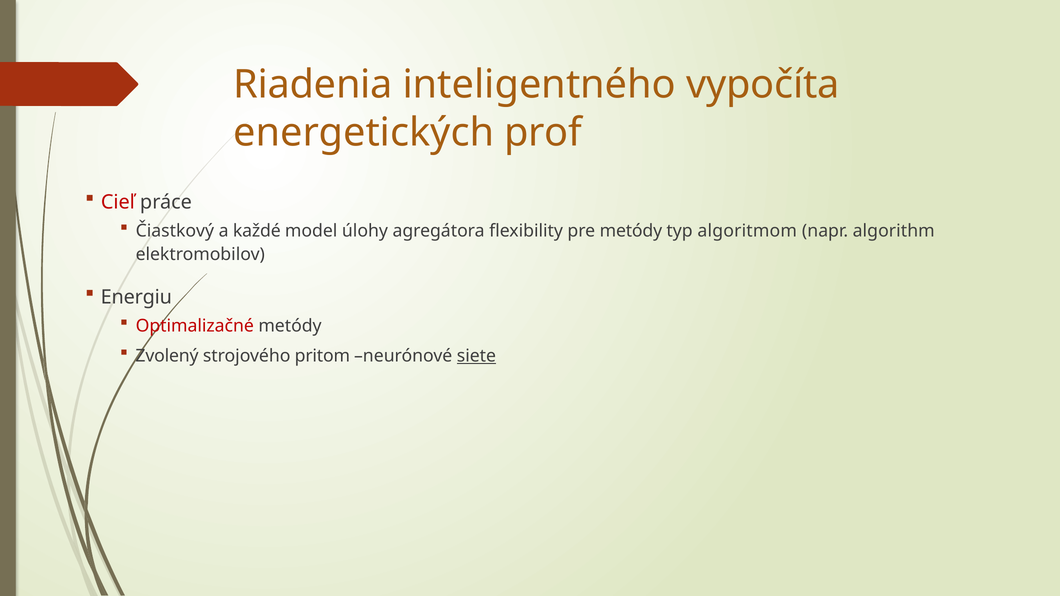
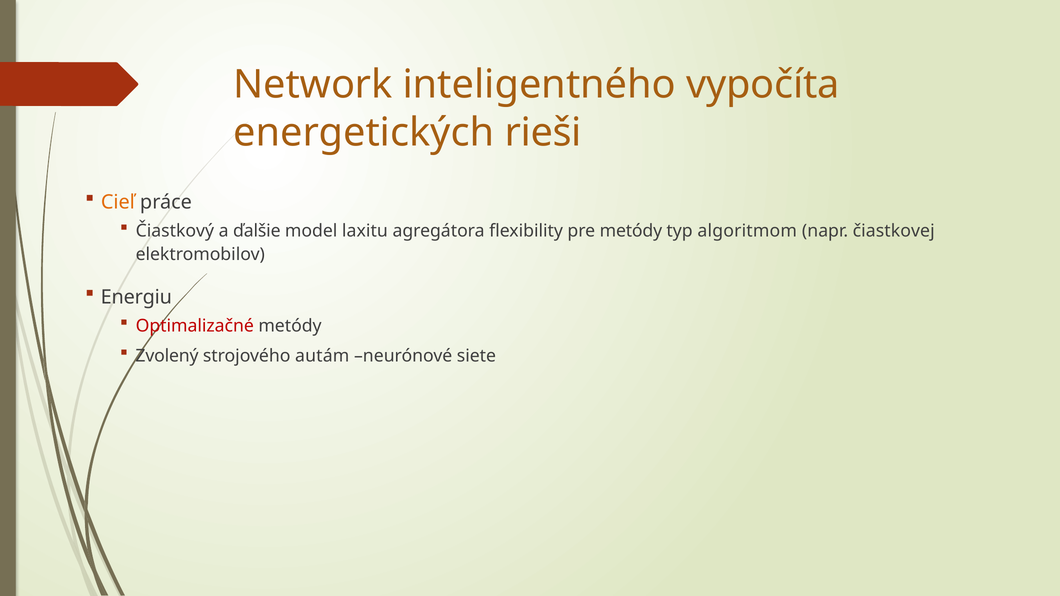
Riadenia: Riadenia -> Network
prof: prof -> rieši
Cieľ colour: red -> orange
každé: každé -> ďalšie
úlohy: úlohy -> laxitu
algorithm: algorithm -> čiastkovej
pritom: pritom -> autám
siete underline: present -> none
